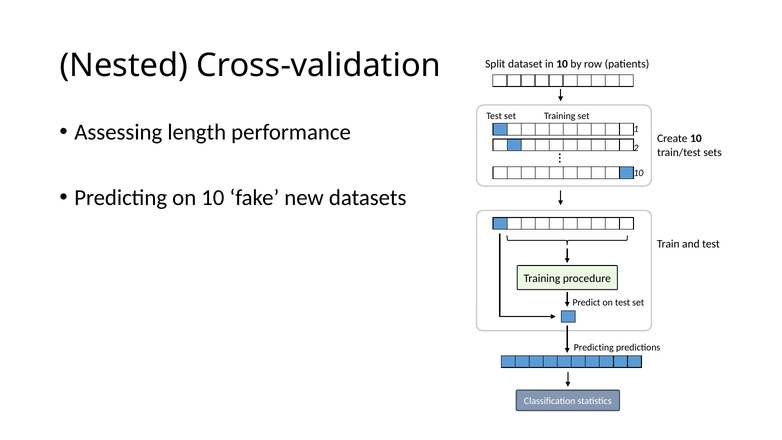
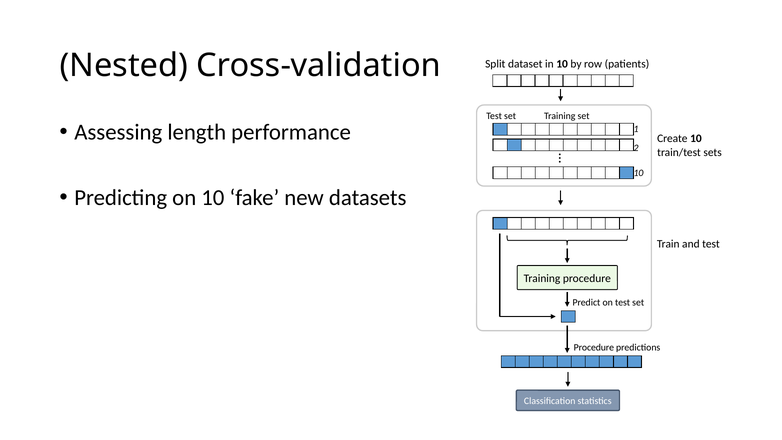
Predicting at (594, 347): Predicting -> Procedure
